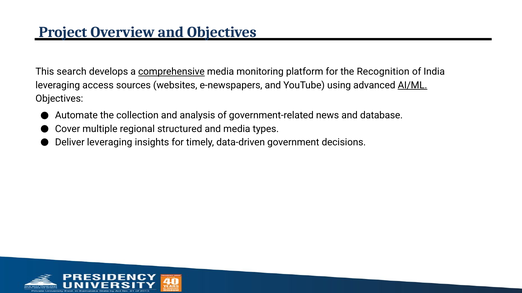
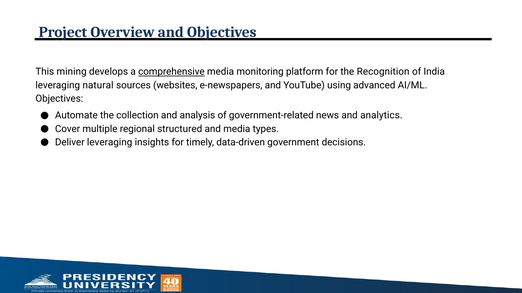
search: search -> mining
access: access -> natural
AI/ML underline: present -> none
database: database -> analytics
